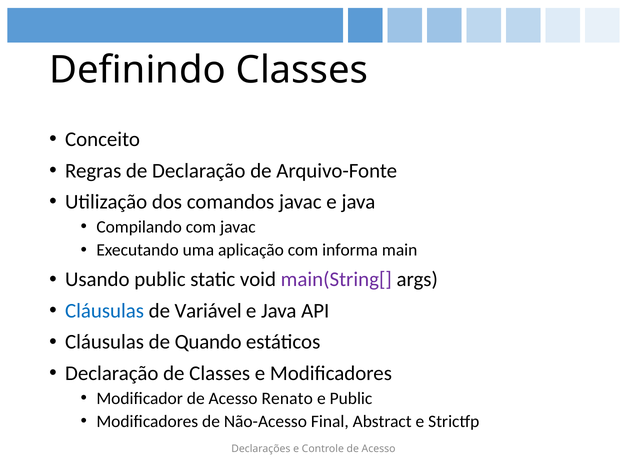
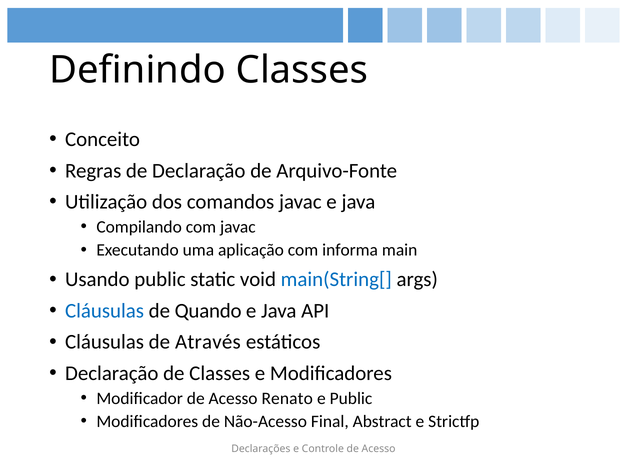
main(String[ colour: purple -> blue
Variável: Variável -> Quando
Quando: Quando -> Através
